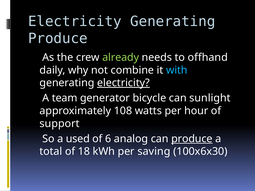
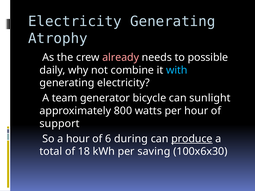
Produce at (58, 38): Produce -> Atrophy
already colour: light green -> pink
offhand: offhand -> possible
electricity at (123, 83) underline: present -> none
108: 108 -> 800
a used: used -> hour
analog: analog -> during
